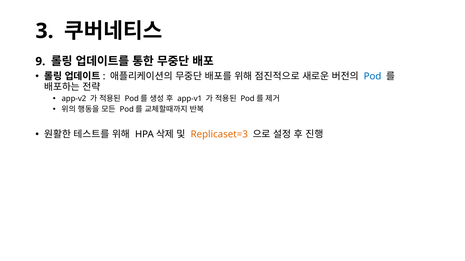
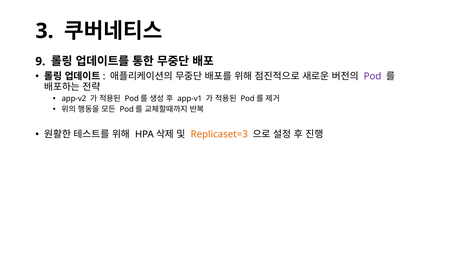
Pod colour: blue -> purple
